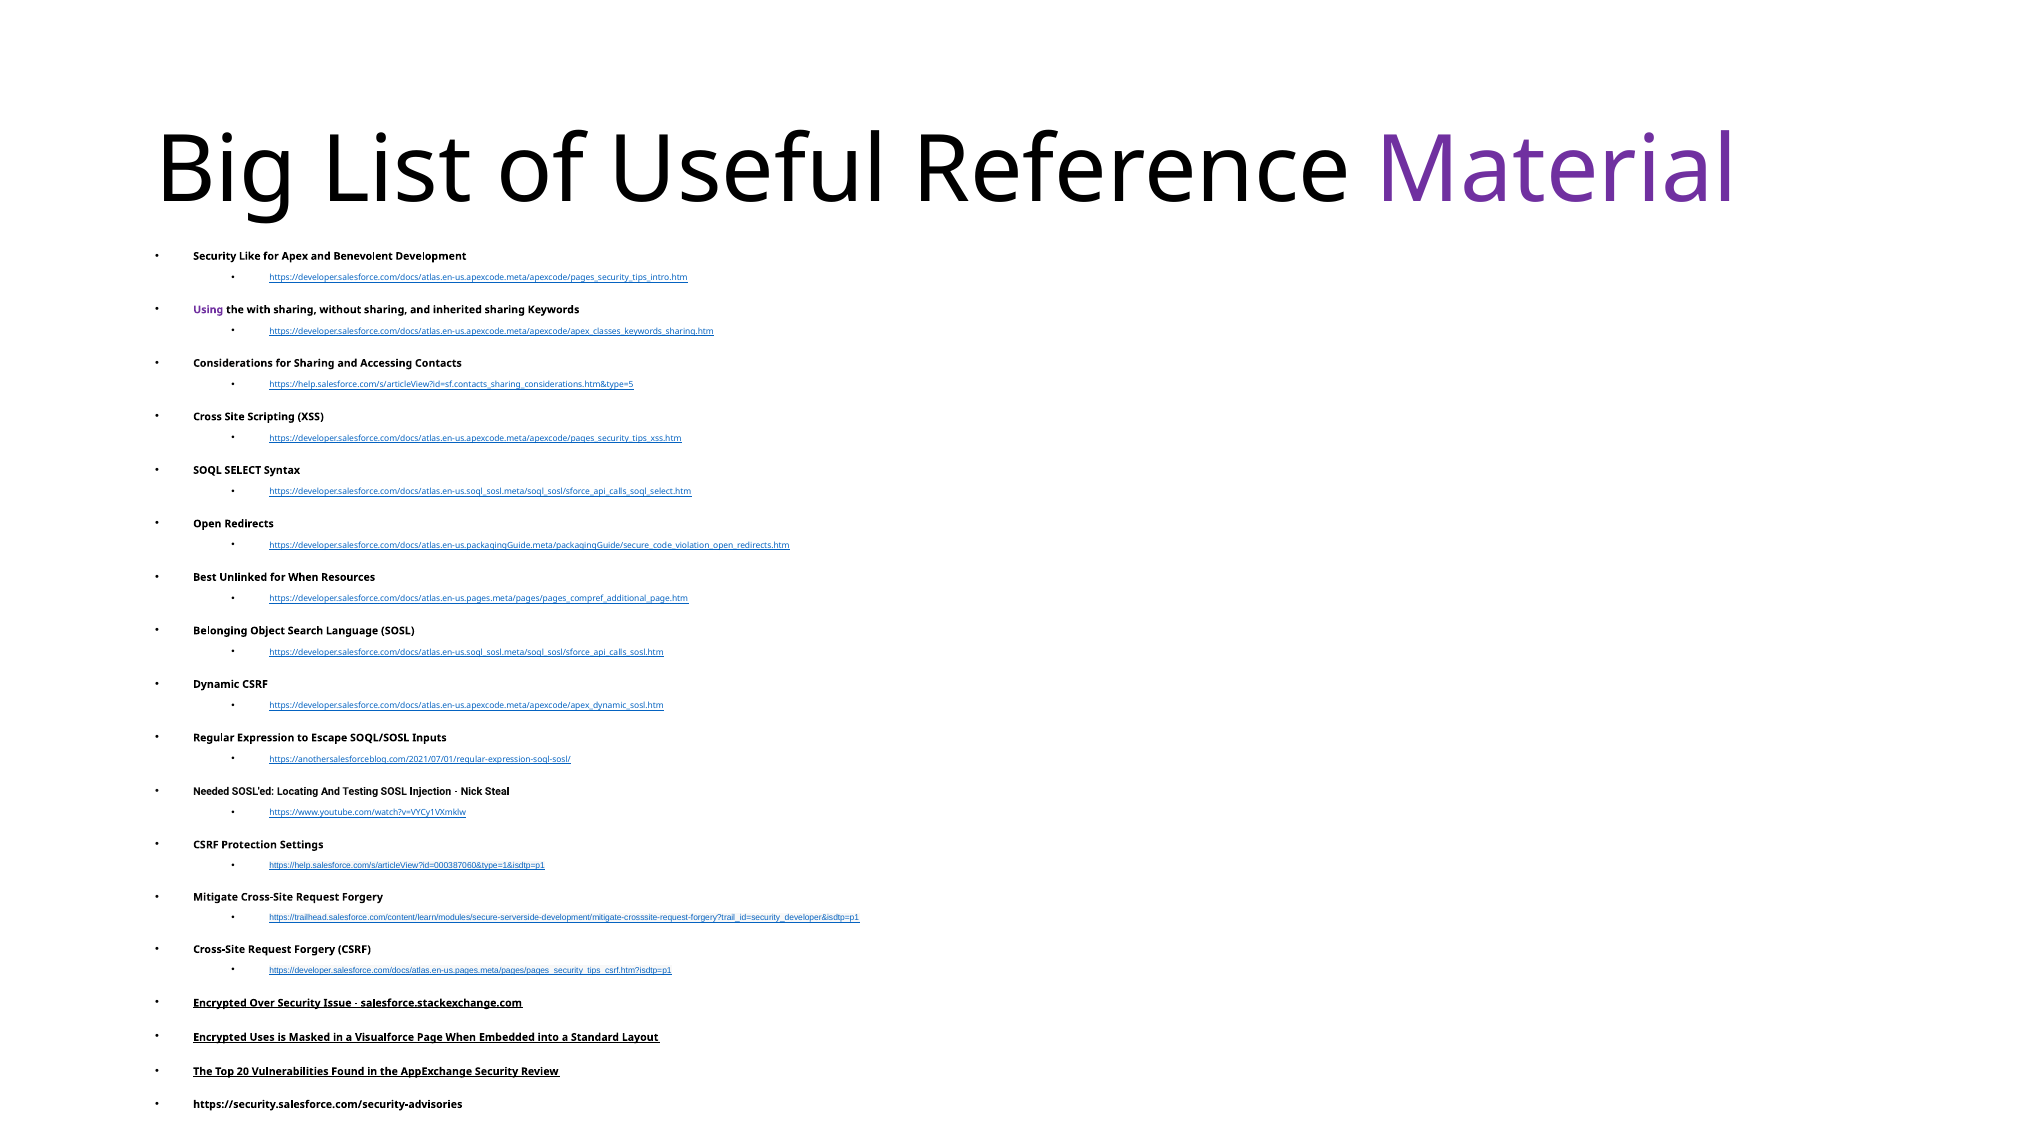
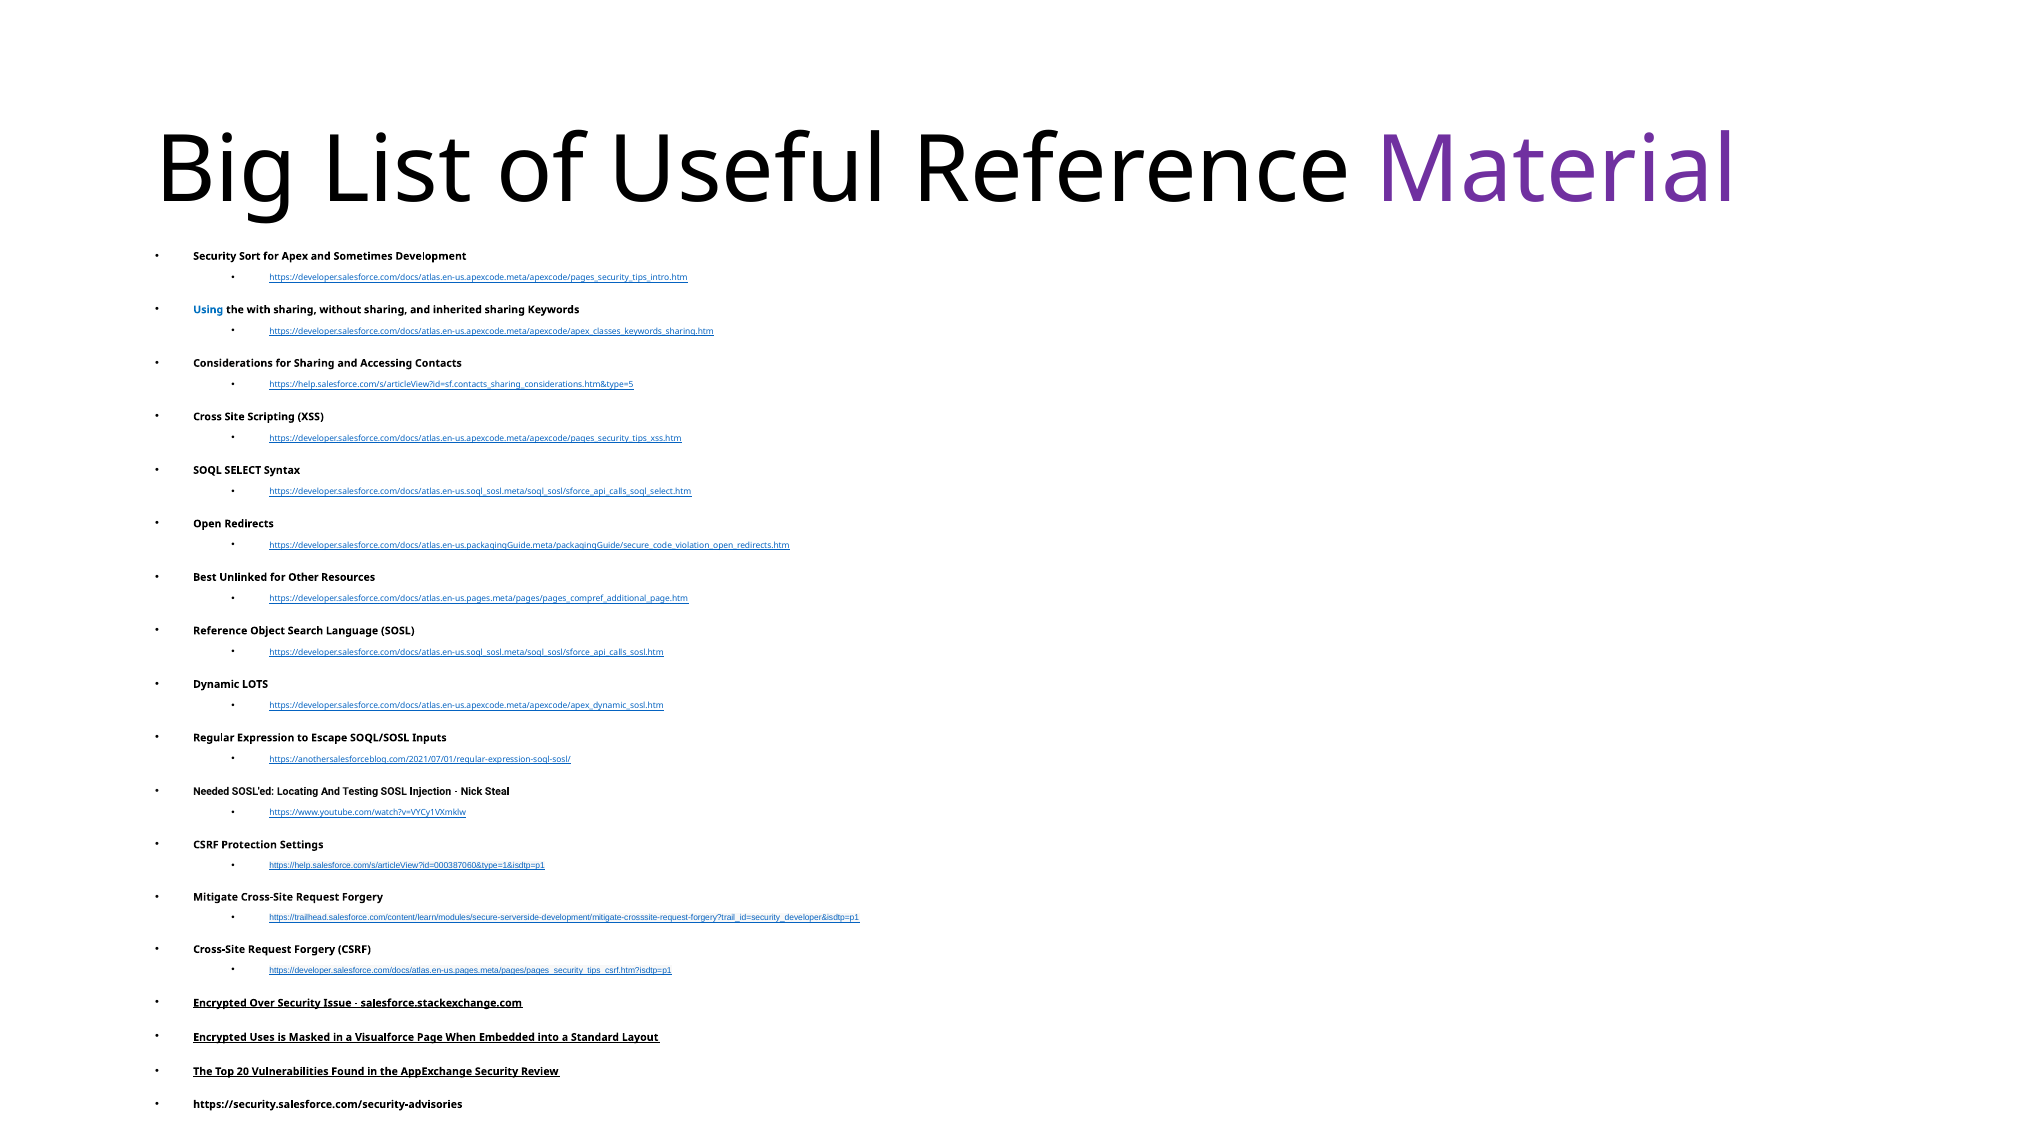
Like: Like -> Sort
Benevolent: Benevolent -> Sometimes
Using colour: purple -> blue
for When: When -> Other
Belonging at (220, 631): Belonging -> Reference
Dynamic CSRF: CSRF -> LOTS
